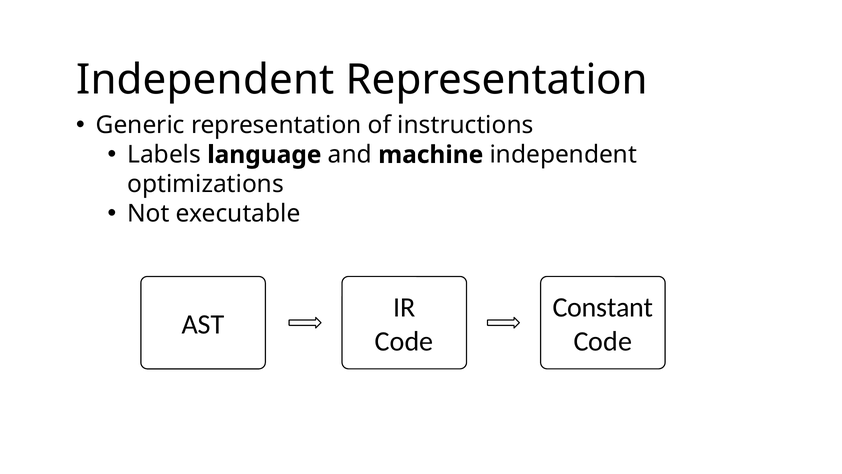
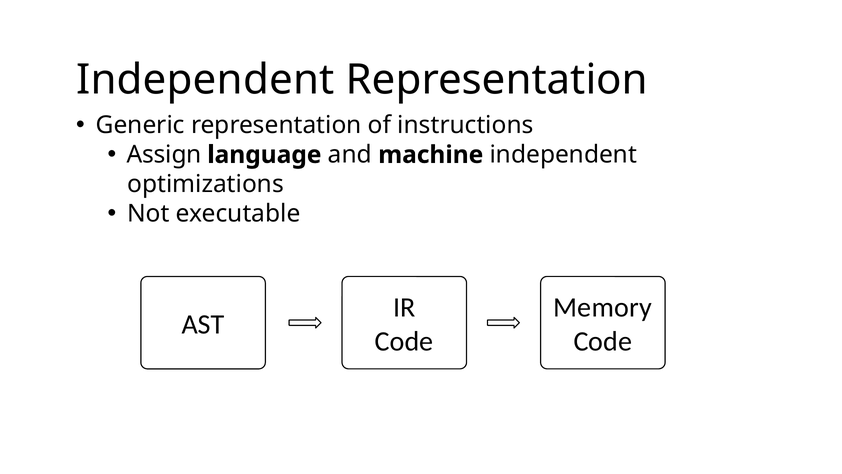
Labels: Labels -> Assign
Constant: Constant -> Memory
